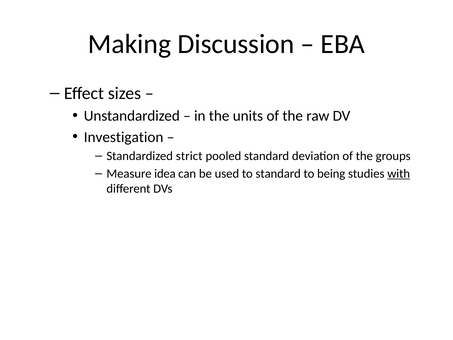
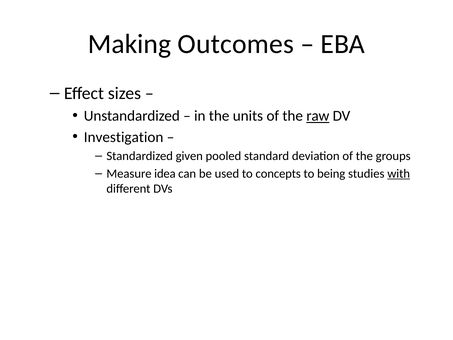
Discussion: Discussion -> Outcomes
raw underline: none -> present
strict: strict -> given
to standard: standard -> concepts
